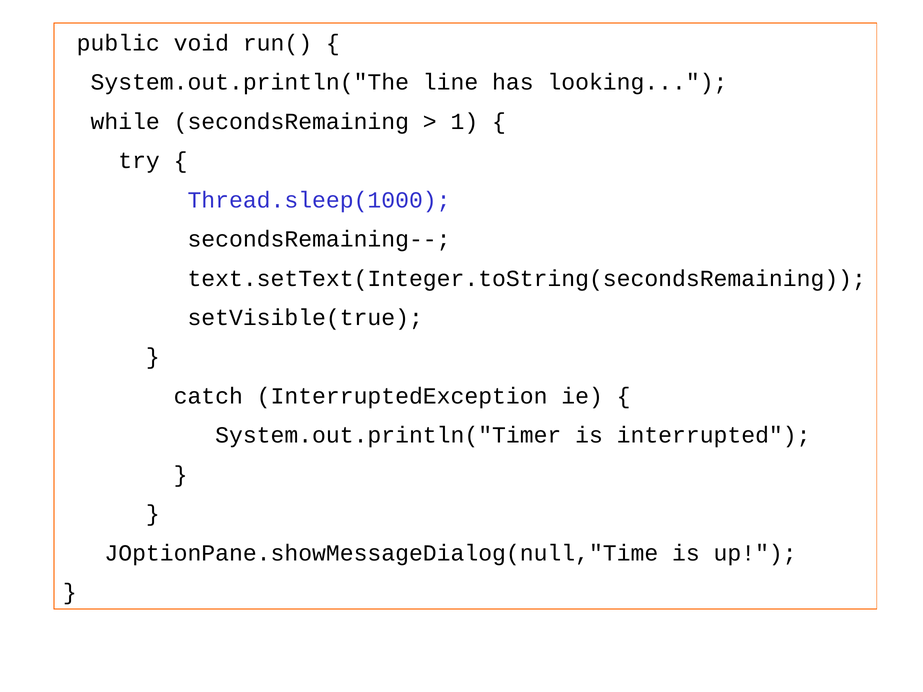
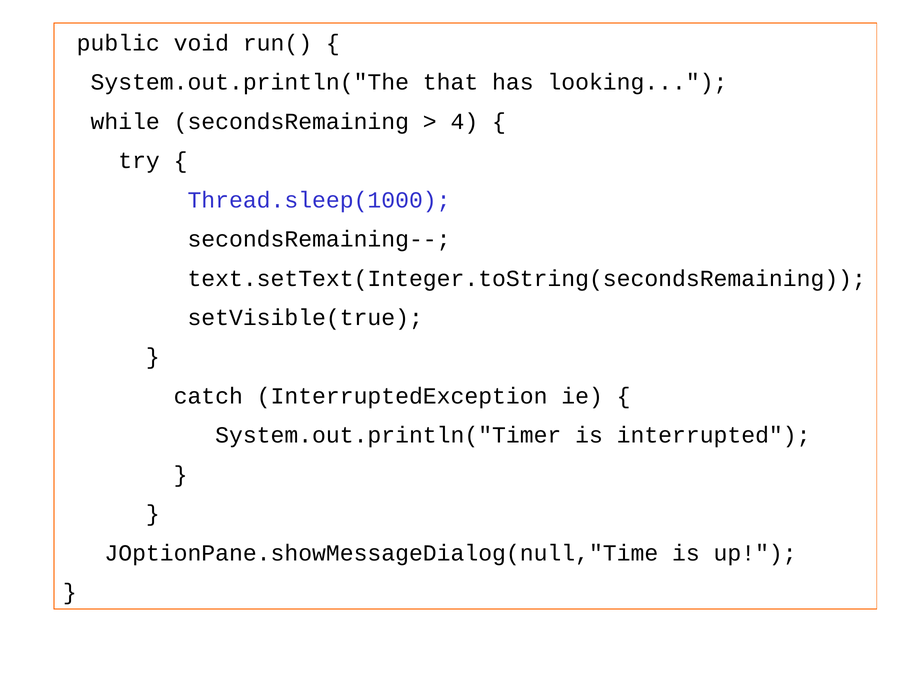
line: line -> that
1: 1 -> 4
